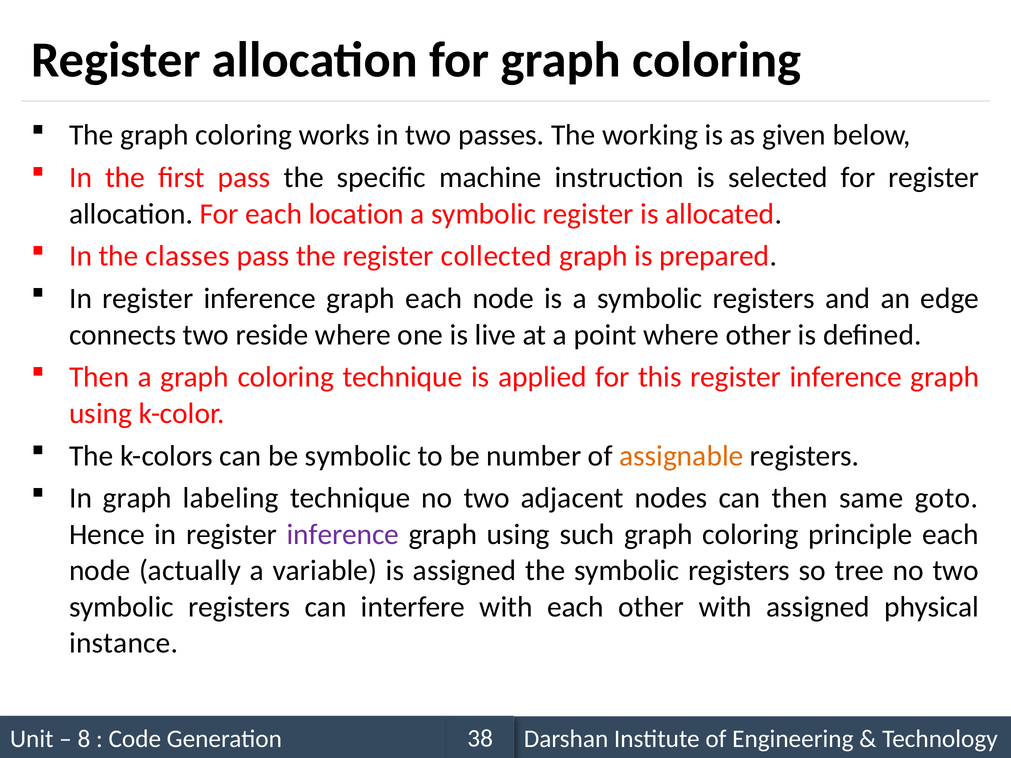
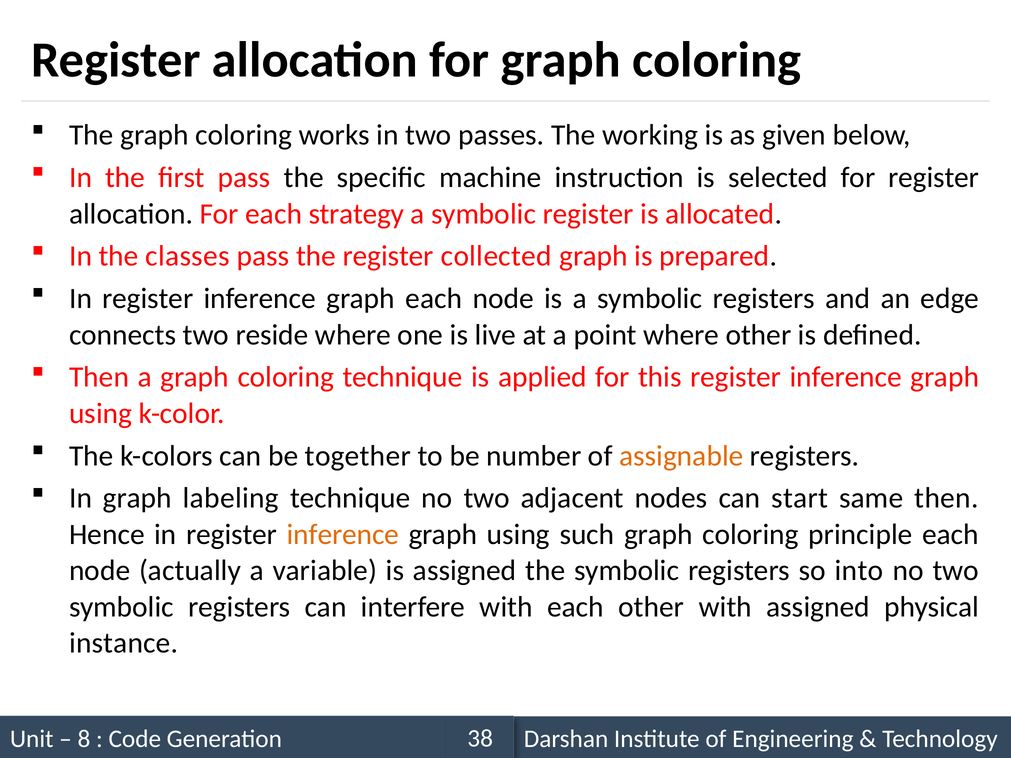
location: location -> strategy
be symbolic: symbolic -> together
can then: then -> start
same goto: goto -> then
inference at (343, 535) colour: purple -> orange
tree: tree -> into
